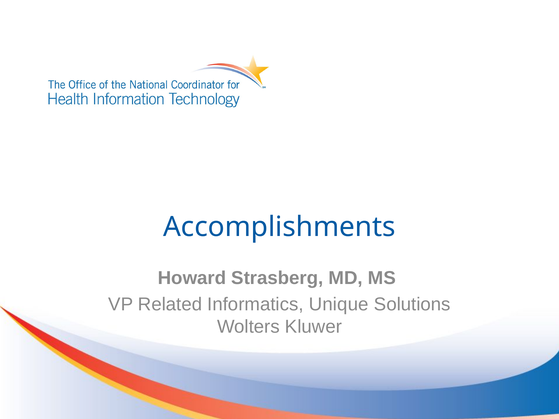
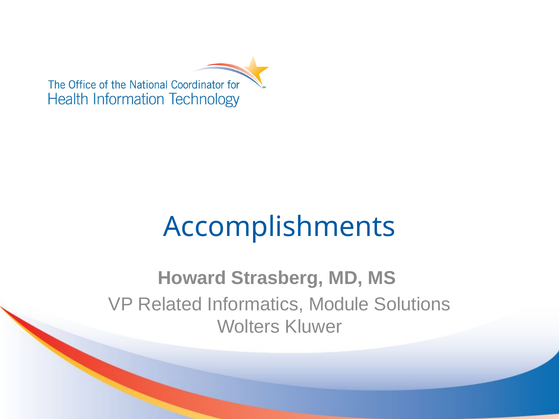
Unique: Unique -> Module
